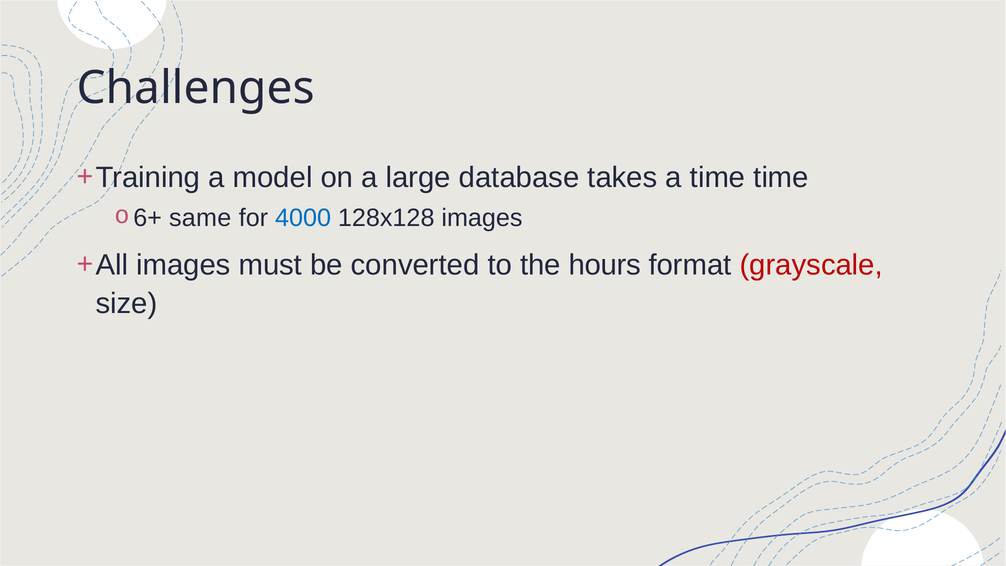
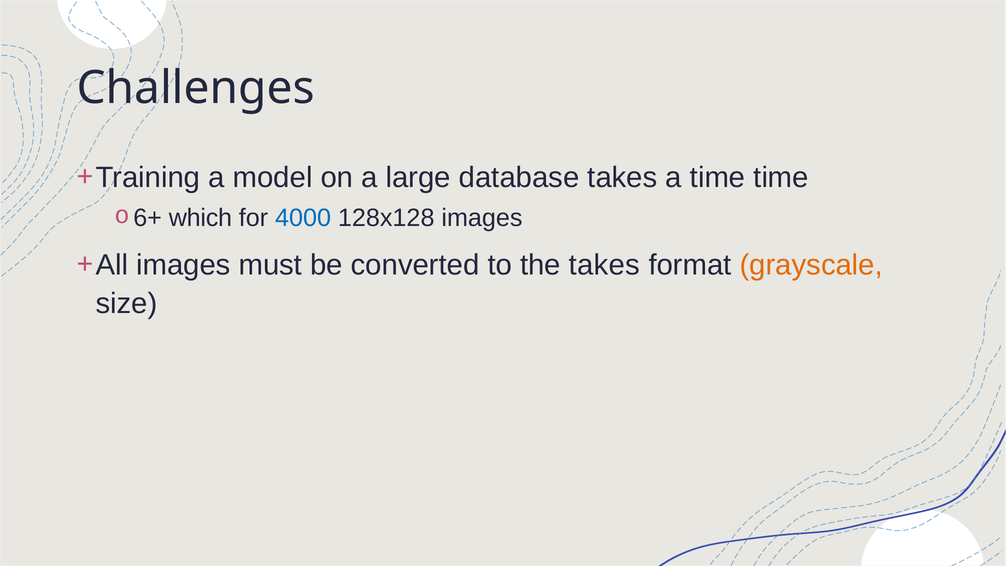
same: same -> which
the hours: hours -> takes
grayscale colour: red -> orange
